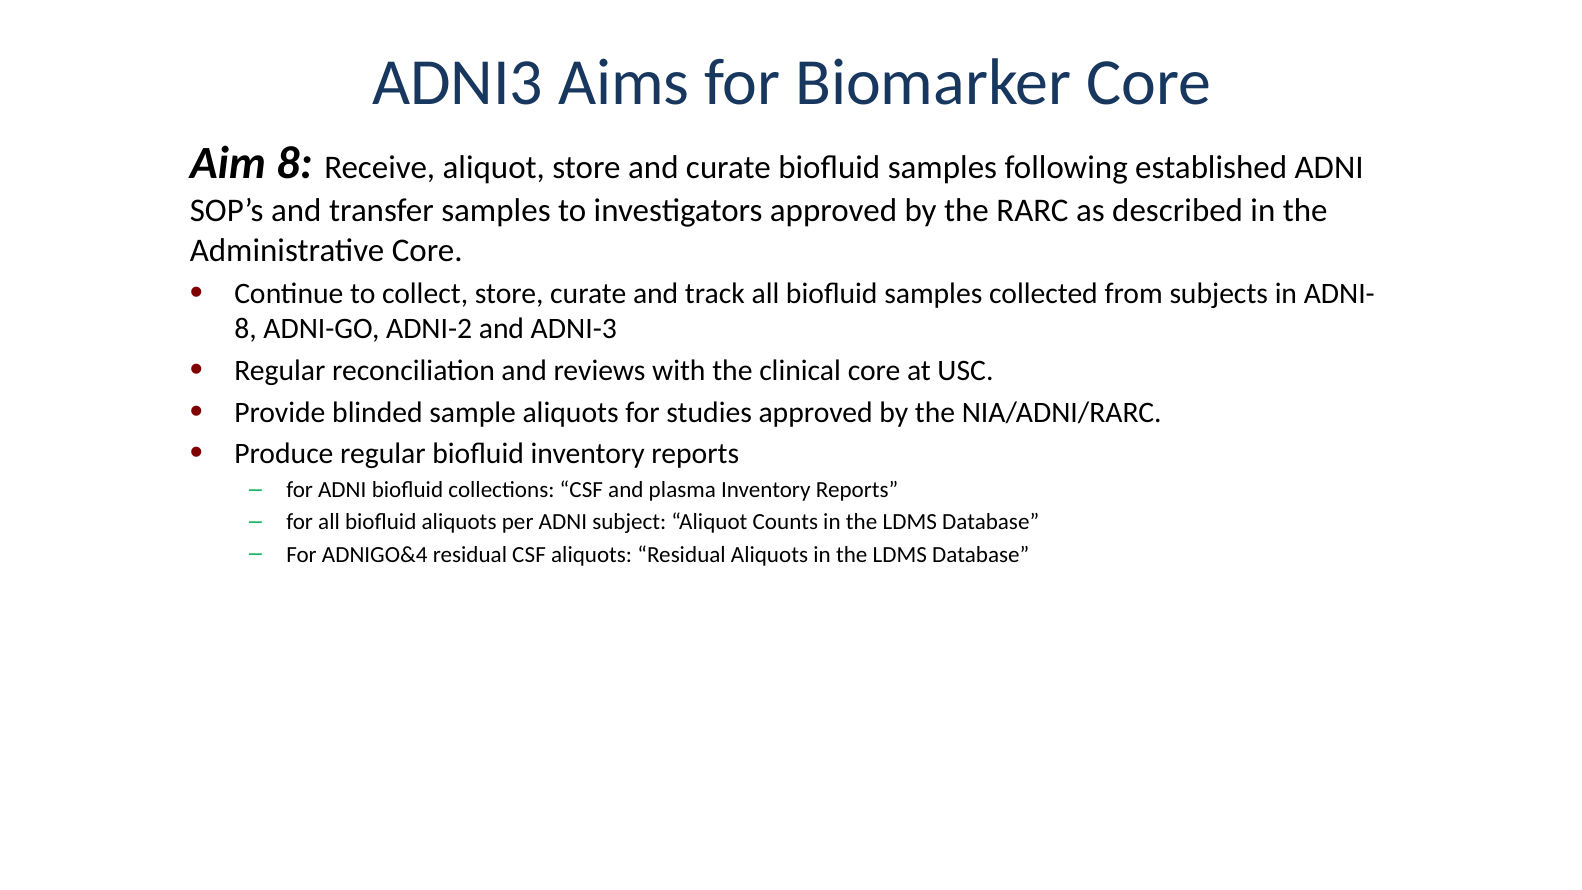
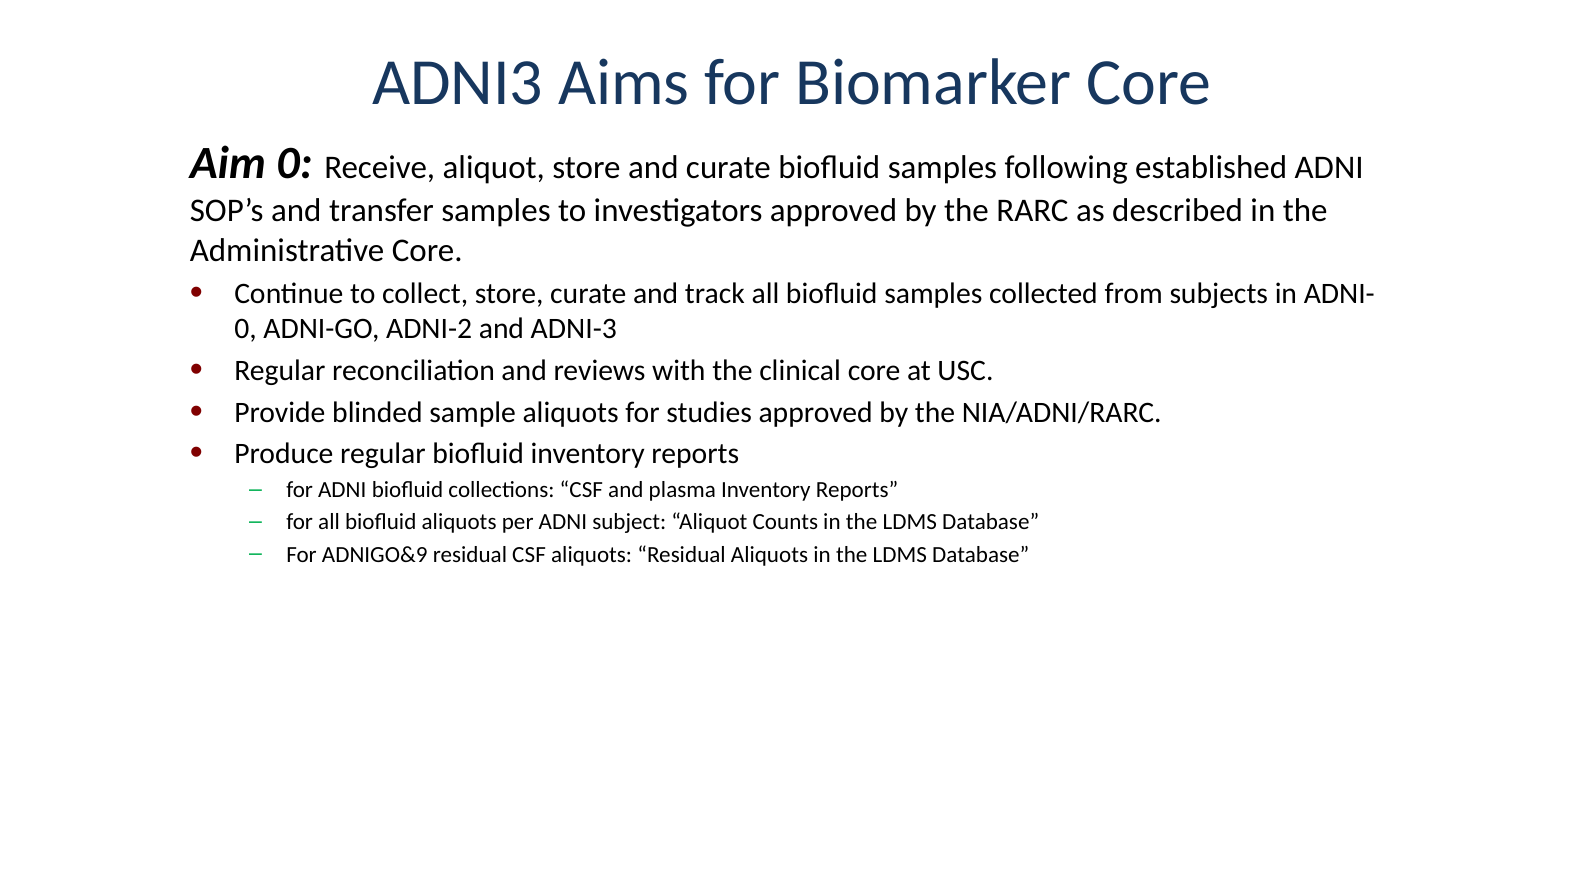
Aim 8: 8 -> 0
8 at (246, 329): 8 -> 0
ADNIGO&4: ADNIGO&4 -> ADNIGO&9
